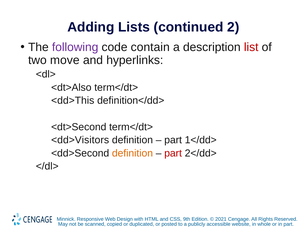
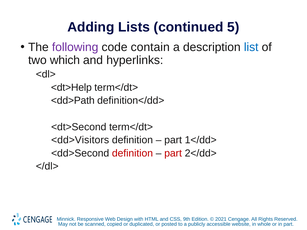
2: 2 -> 5
list colour: red -> blue
move: move -> which
<dt>Also: <dt>Also -> <dt>Help
<dd>This: <dd>This -> <dd>Path
definition at (132, 153) colour: orange -> red
